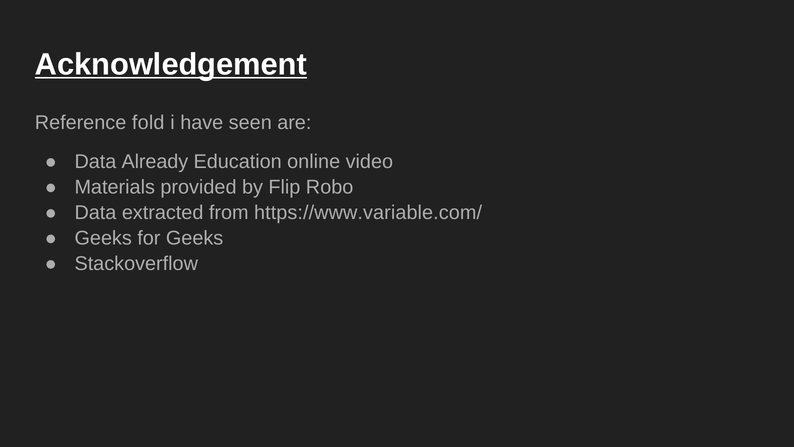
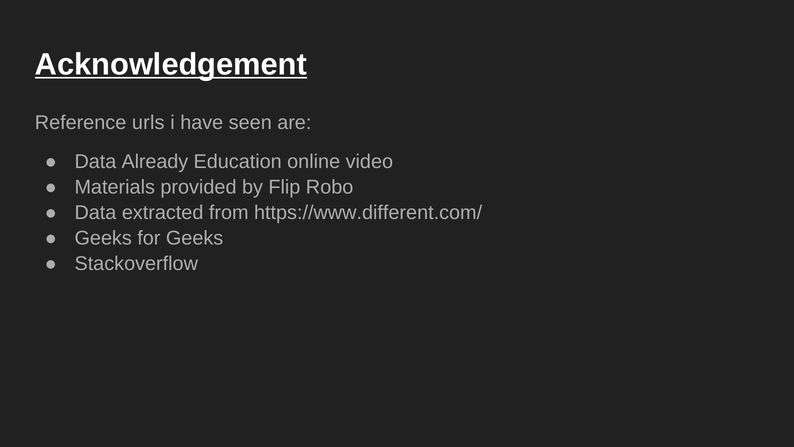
fold: fold -> urls
https://www.variable.com/: https://www.variable.com/ -> https://www.different.com/
